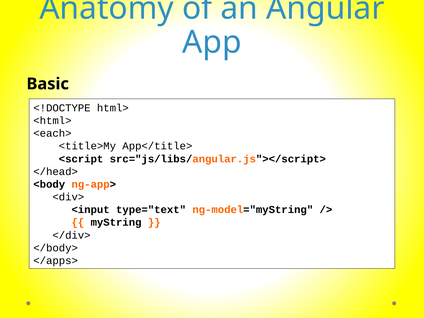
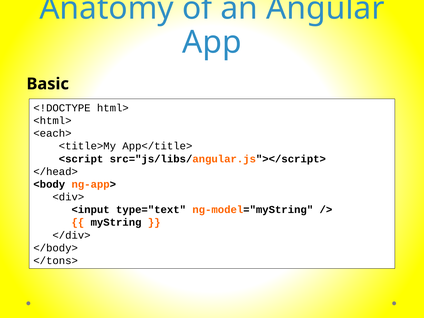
</apps>: </apps> -> </tons>
